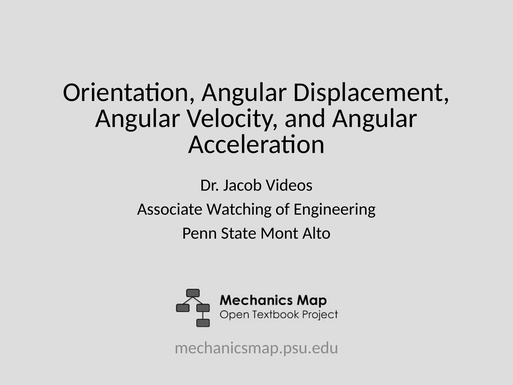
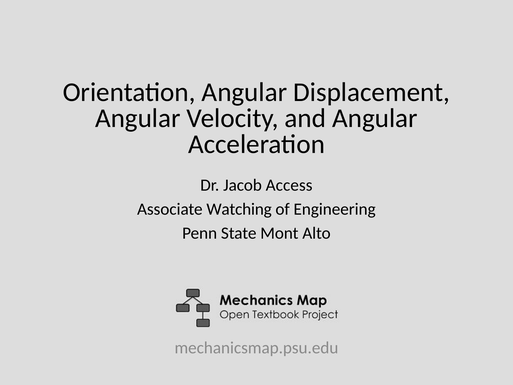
Videos: Videos -> Access
